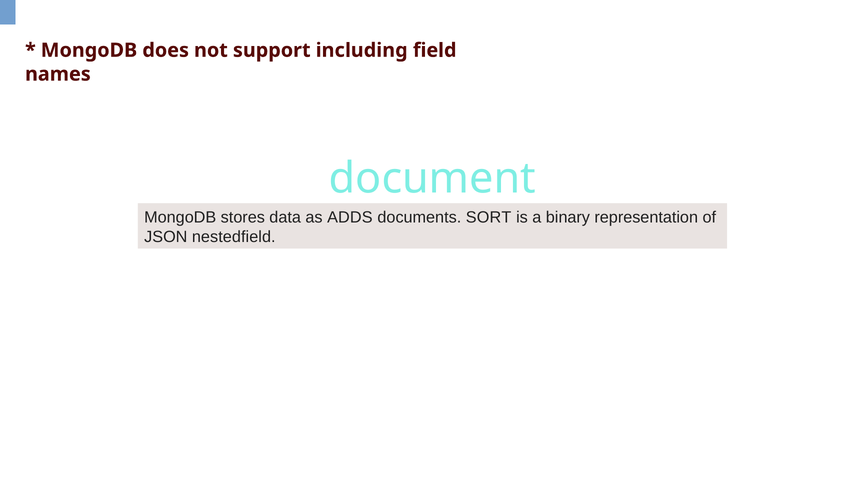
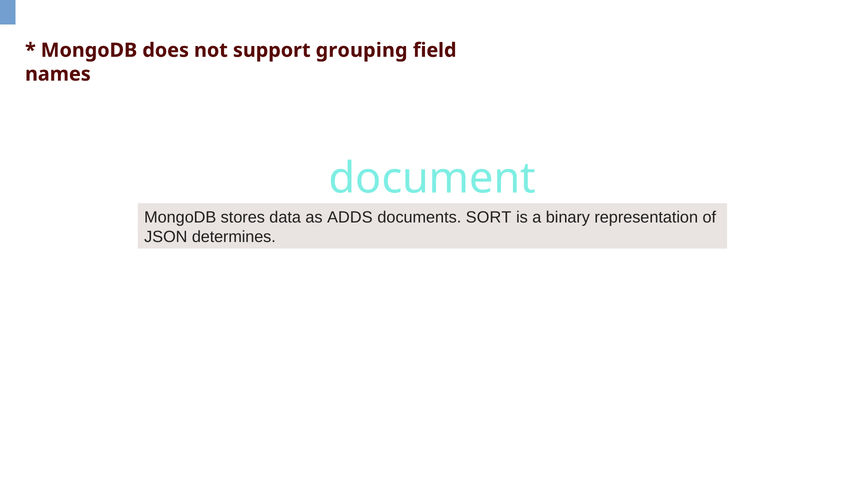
including: including -> grouping
nestedfield: nestedfield -> determines
